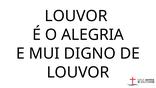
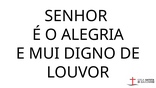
LOUVOR at (76, 16): LOUVOR -> SENHOR
